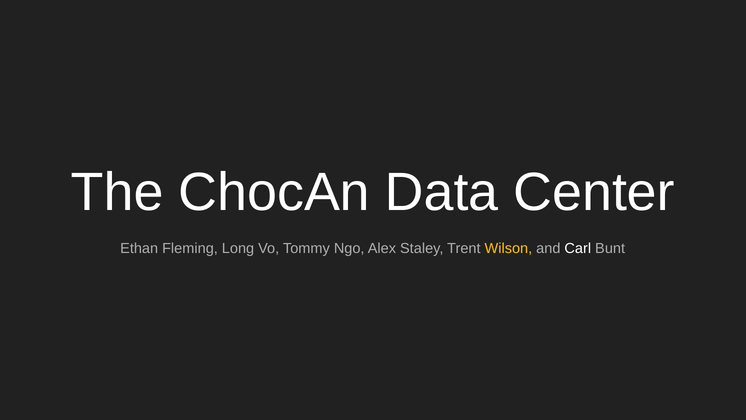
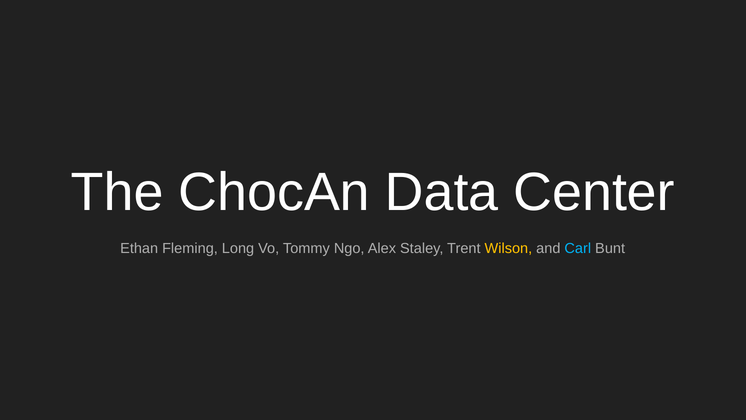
Carl colour: white -> light blue
